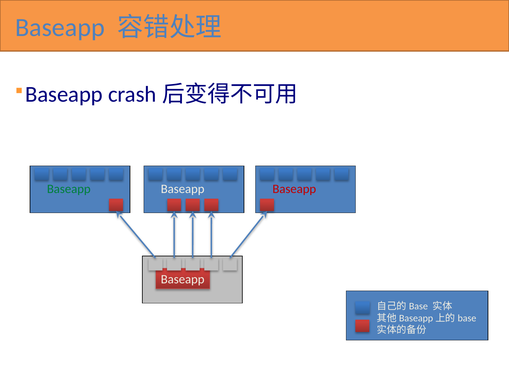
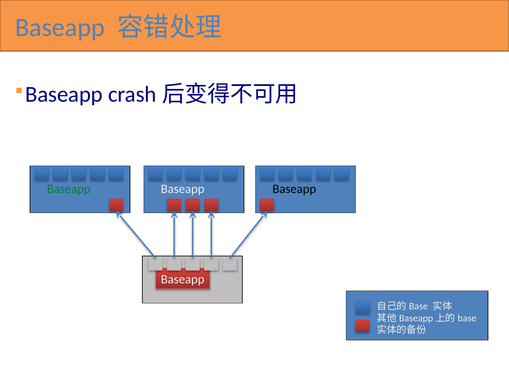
Baseapp at (294, 189) colour: red -> black
